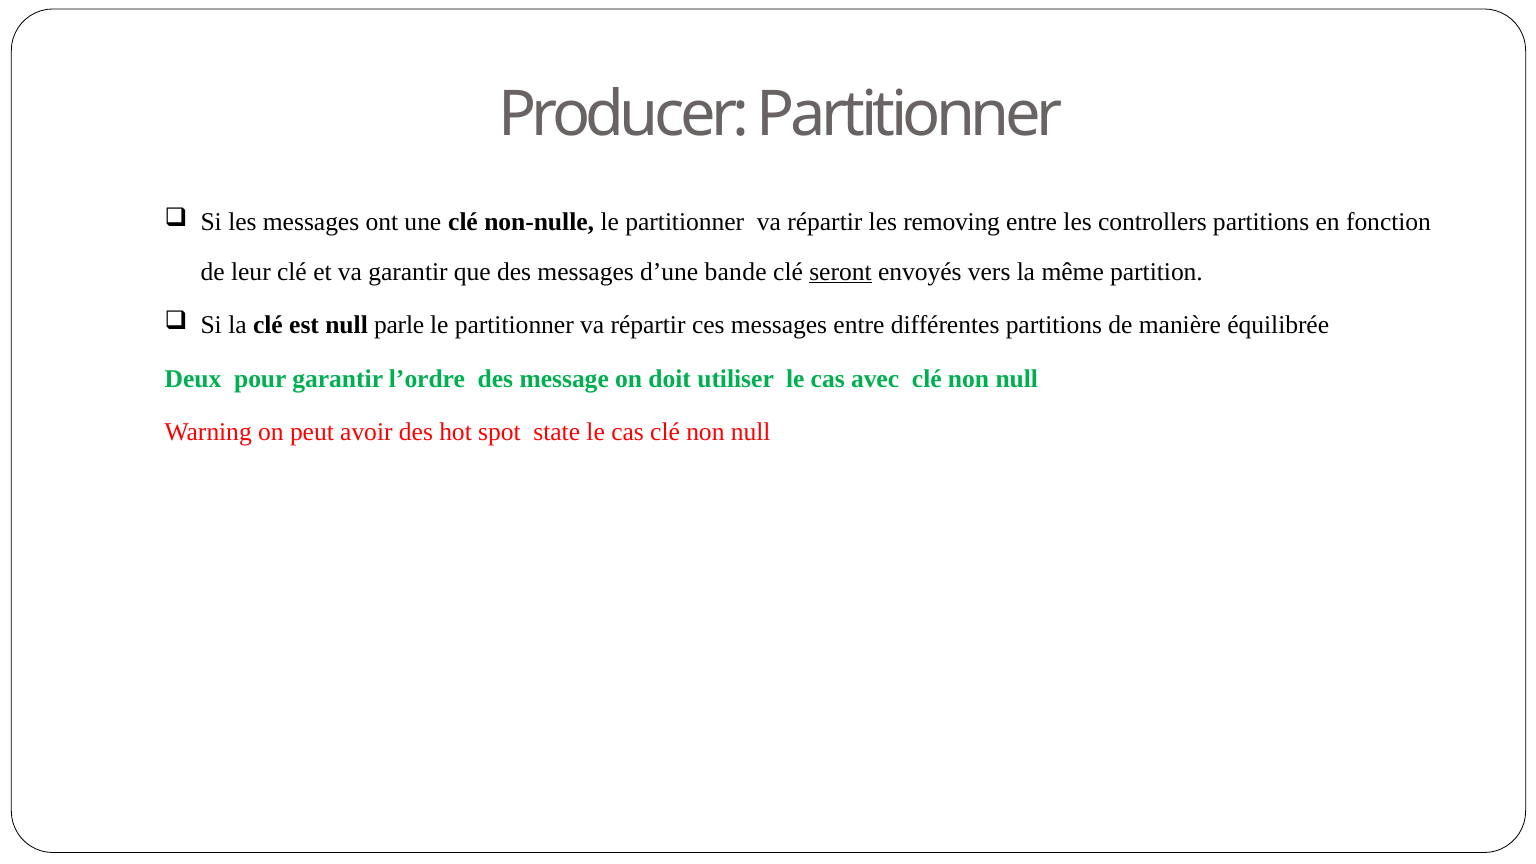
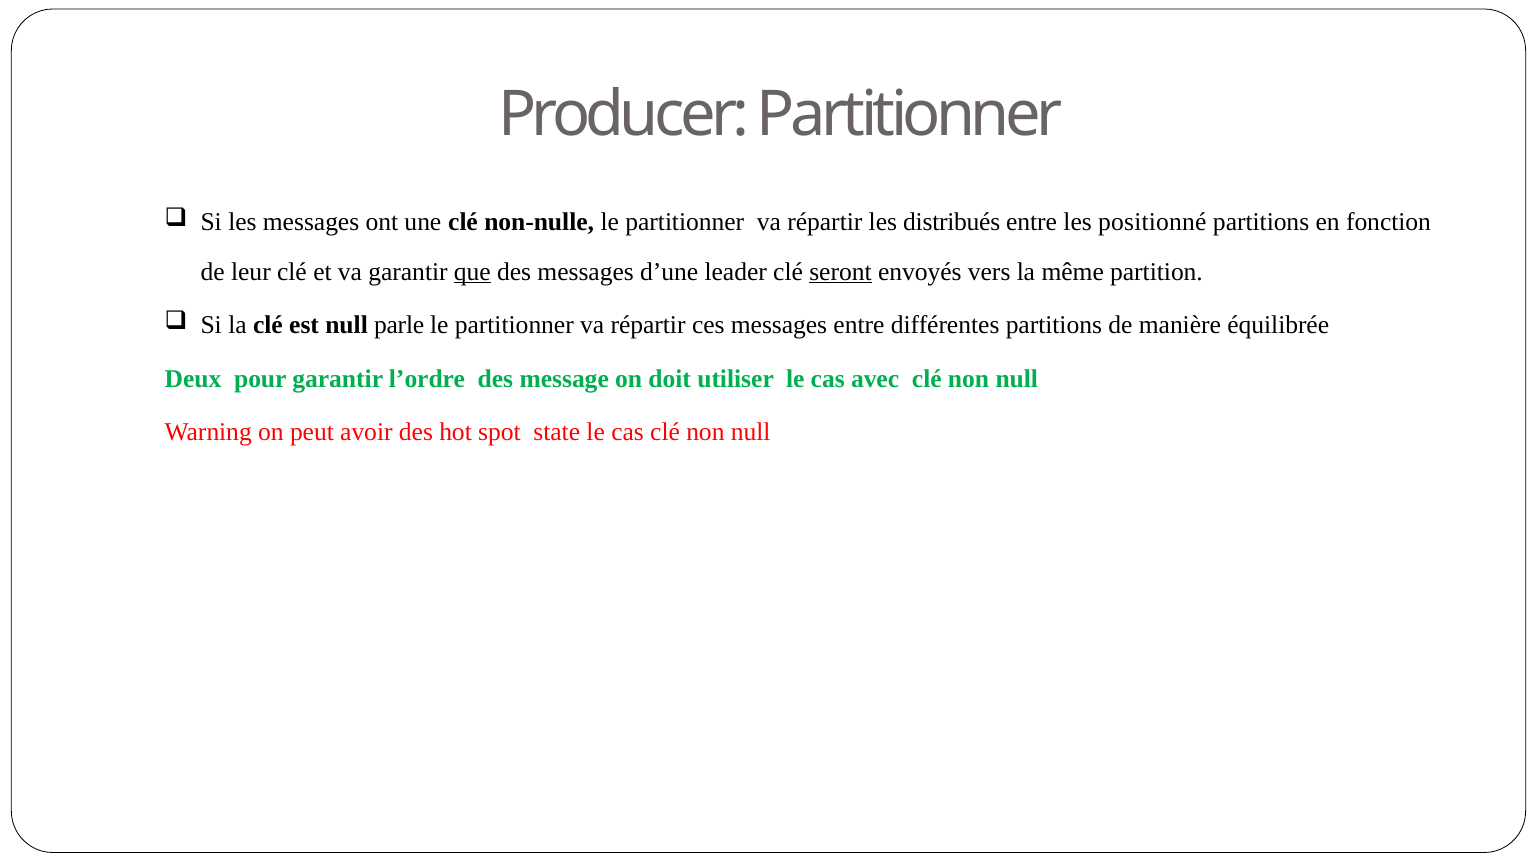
removing: removing -> distribués
controllers: controllers -> positionné
que underline: none -> present
bande: bande -> leader
